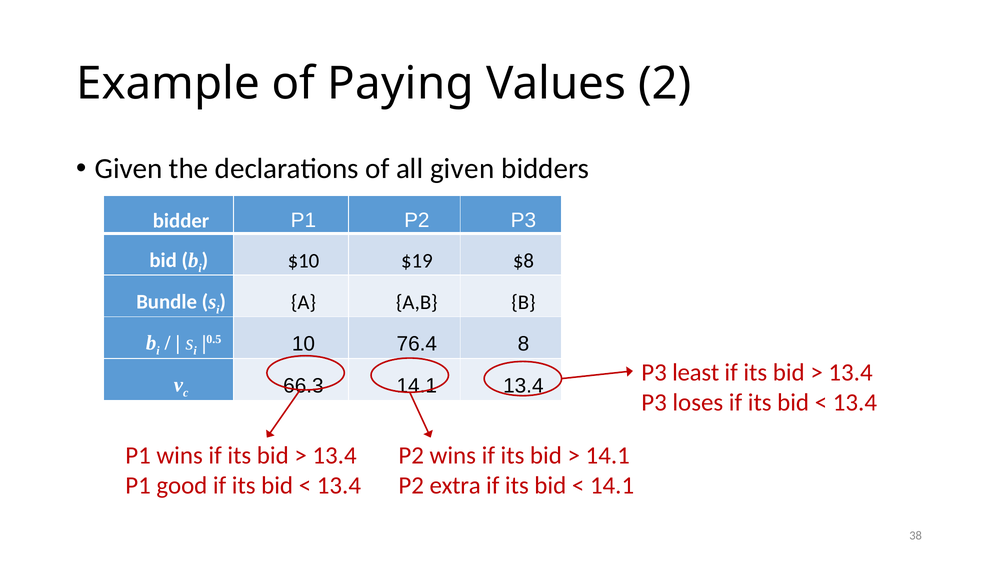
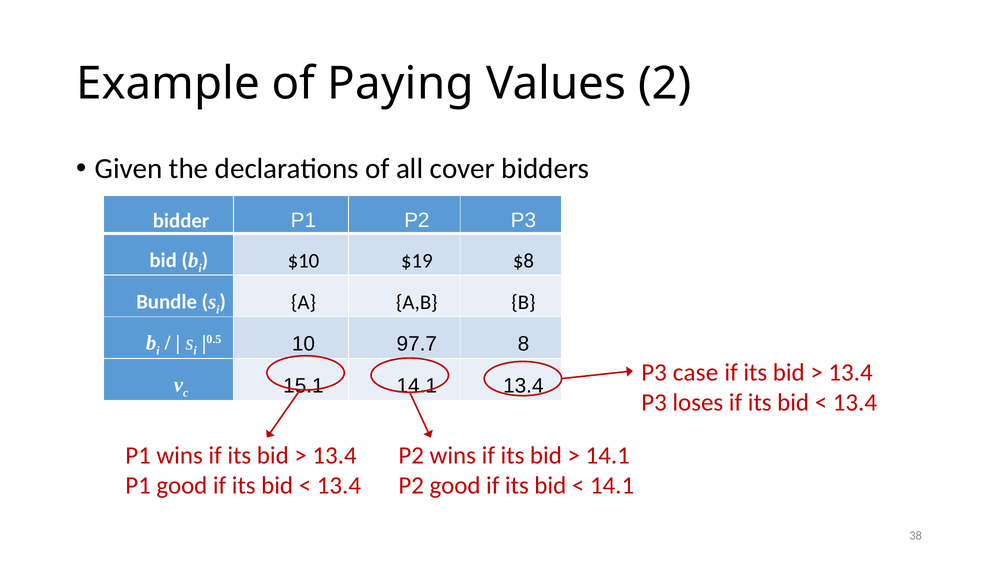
all given: given -> cover
76.4: 76.4 -> 97.7
66.3: 66.3 -> 15.1
least: least -> case
P2 extra: extra -> good
